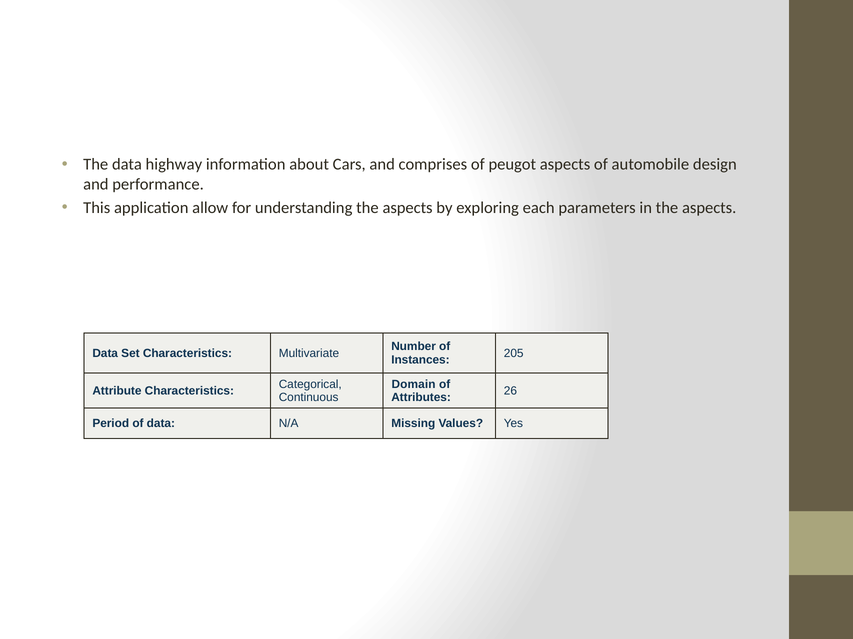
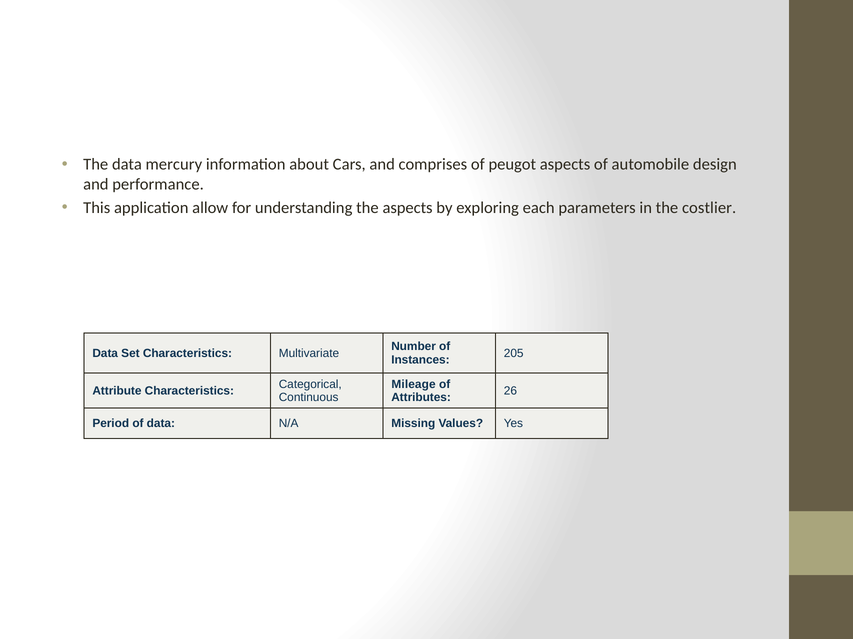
highway: highway -> mercury
in the aspects: aspects -> costlier
Domain: Domain -> Mileage
